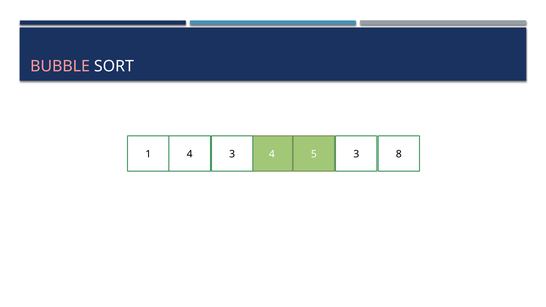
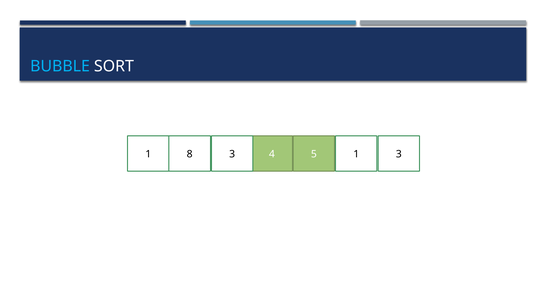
BUBBLE colour: pink -> light blue
1 4: 4 -> 8
4 3: 3 -> 1
3 8: 8 -> 3
